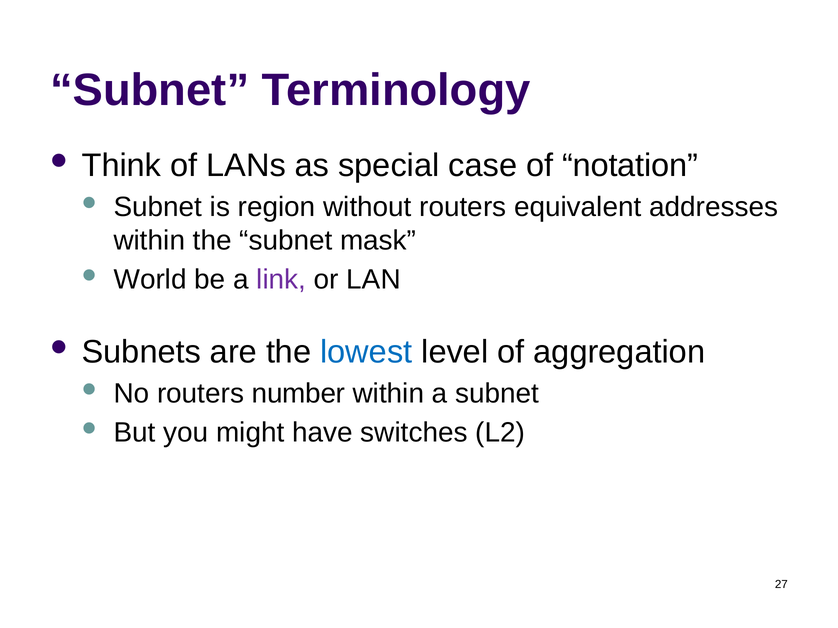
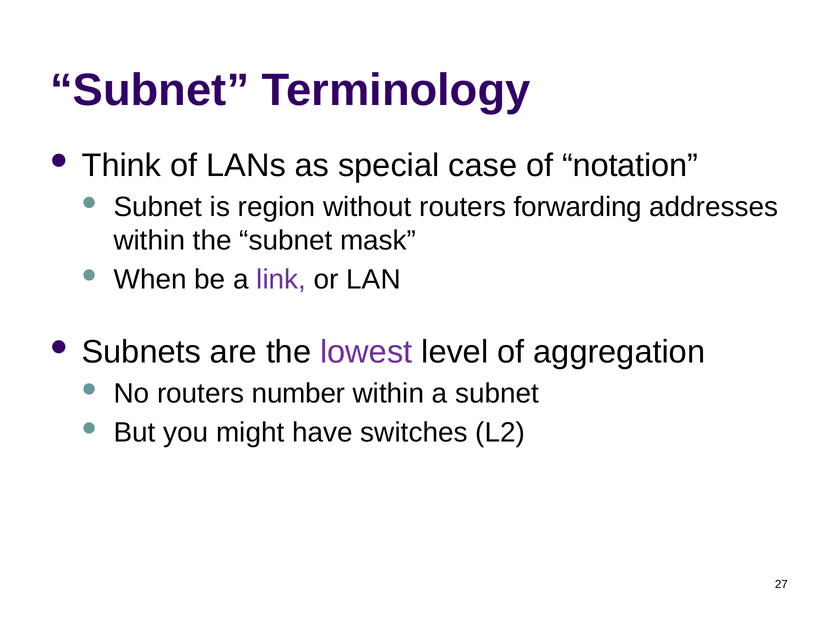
equivalent: equivalent -> forwarding
World: World -> When
lowest colour: blue -> purple
